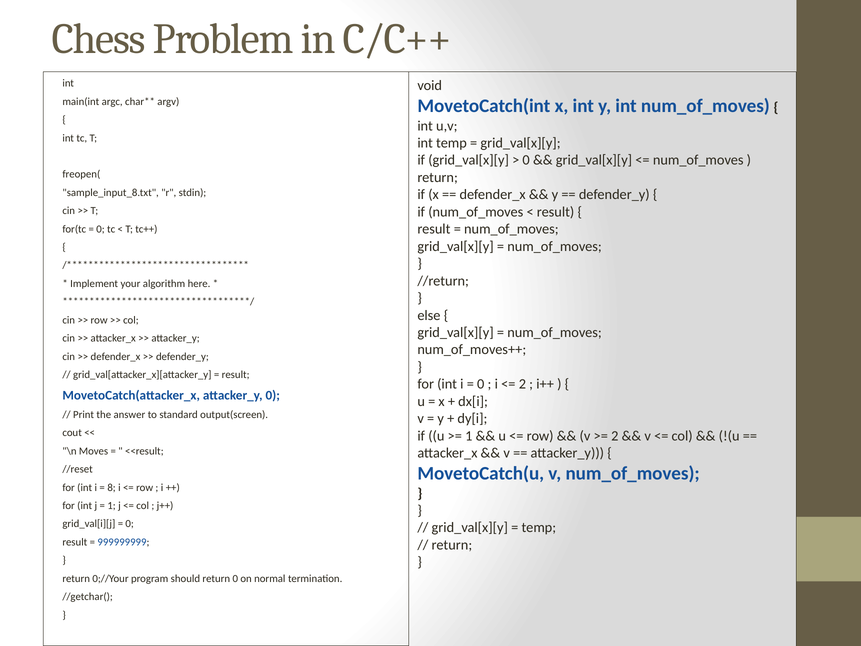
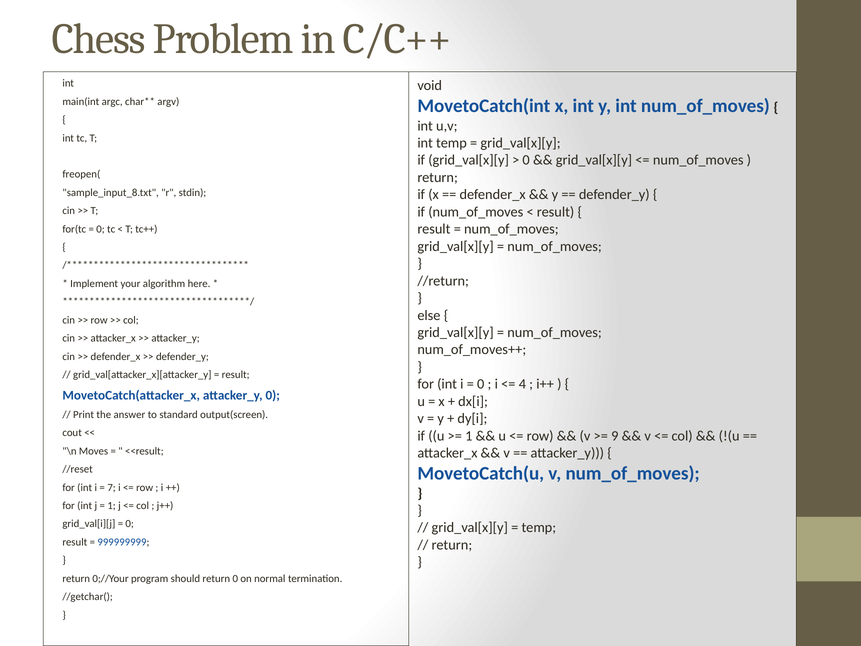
2 at (522, 384): 2 -> 4
2 at (615, 436): 2 -> 9
8: 8 -> 7
